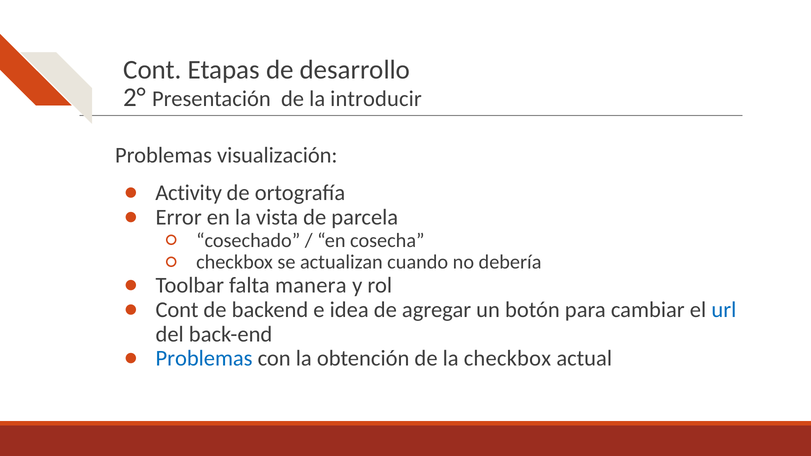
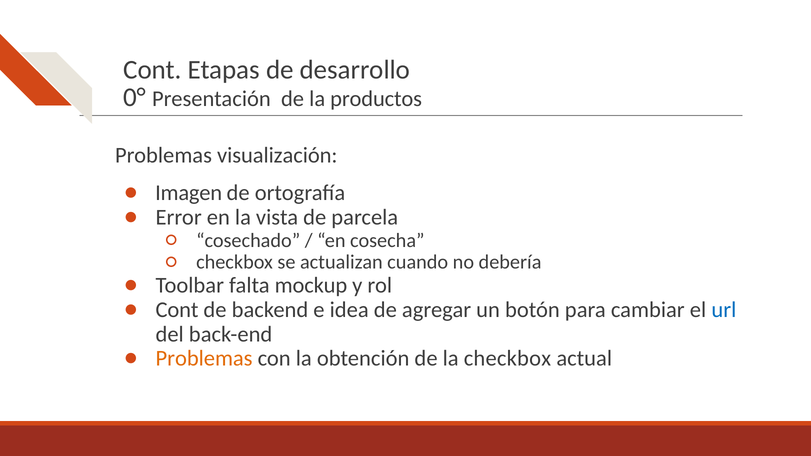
2°: 2° -> 0°
introducir: introducir -> productos
Activity: Activity -> Imagen
manera: manera -> mockup
Problemas at (204, 359) colour: blue -> orange
